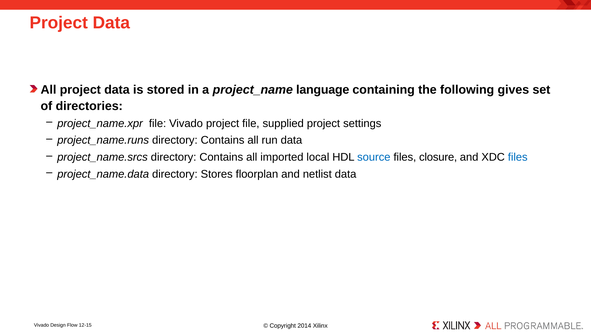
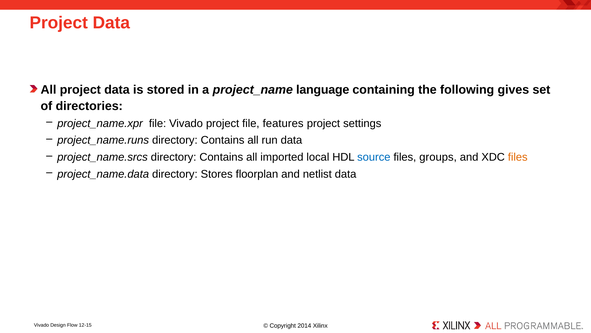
supplied: supplied -> features
closure: closure -> groups
files at (518, 157) colour: blue -> orange
